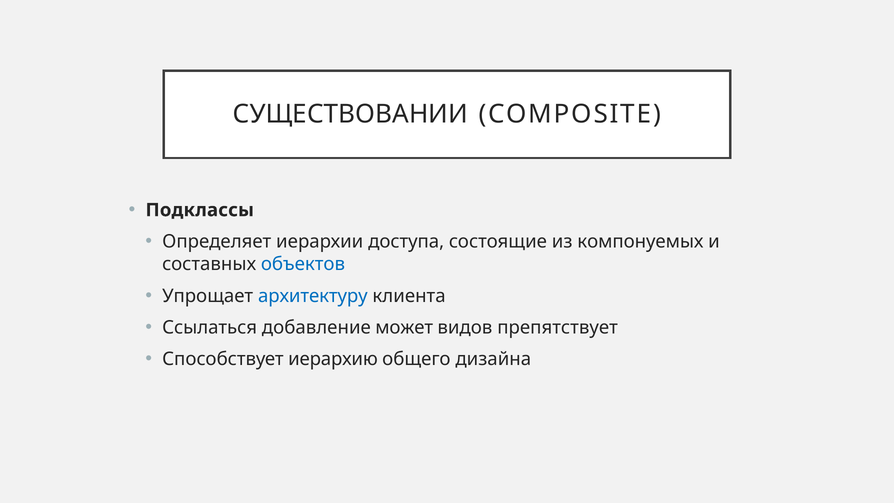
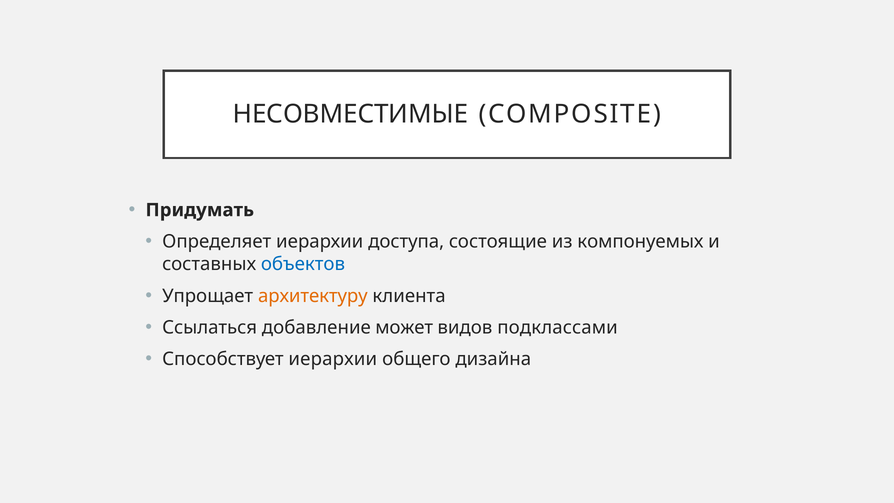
СУЩЕСТВОВАНИИ: СУЩЕСТВОВАНИИ -> НЕСОВМЕСТИМЫЕ
Подклассы: Подклассы -> Придумать
архитектуру colour: blue -> orange
препятствует: препятствует -> подклассами
Способствует иерархию: иерархию -> иерархии
